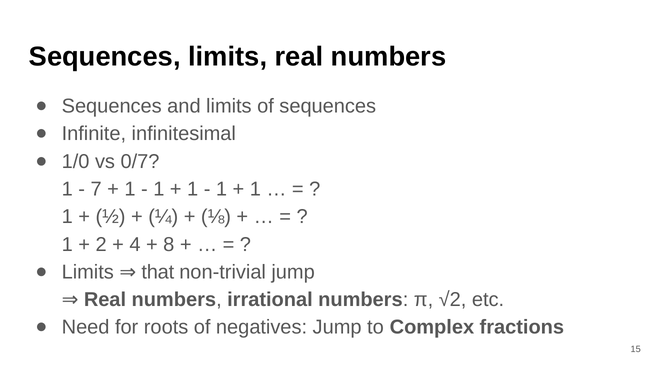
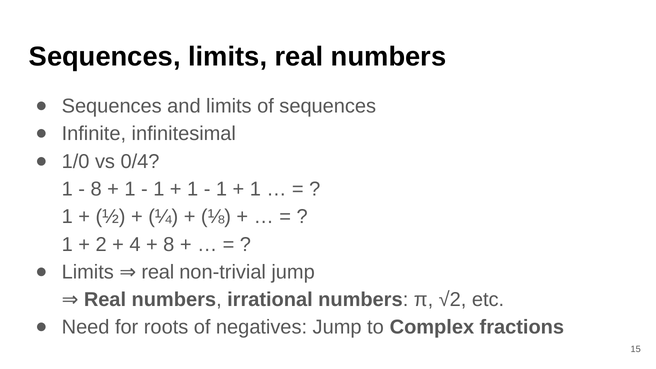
0/7: 0/7 -> 0/4
7 at (96, 189): 7 -> 8
that at (158, 272): that -> real
